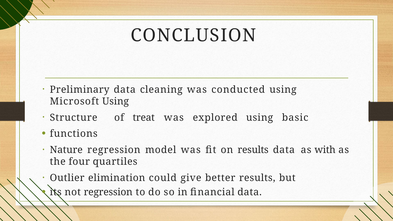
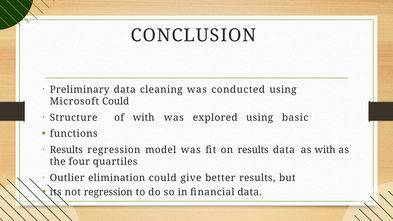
Microsoft Using: Using -> Could
of treat: treat -> with
Nature at (66, 150): Nature -> Results
